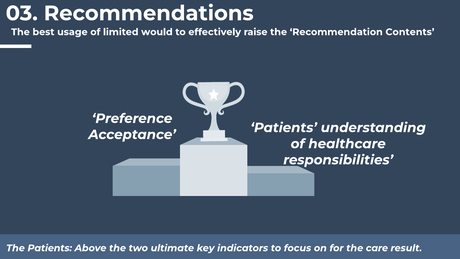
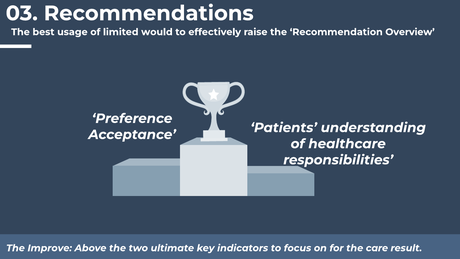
Contents: Contents -> Overview
The Patients: Patients -> Improve
